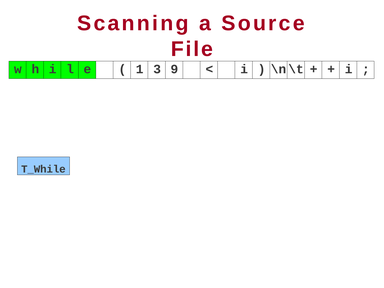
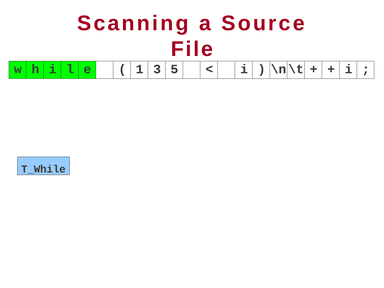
9: 9 -> 5
